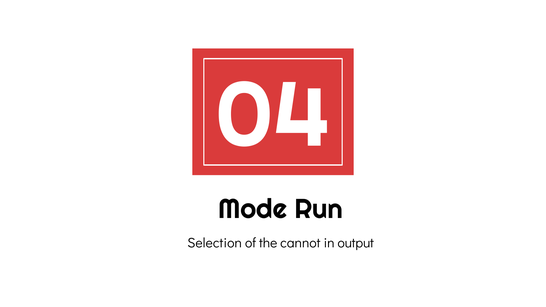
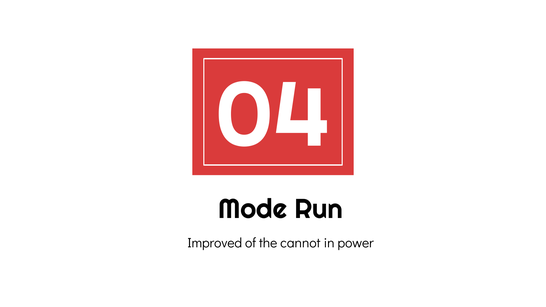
Selection: Selection -> Improved
output: output -> power
